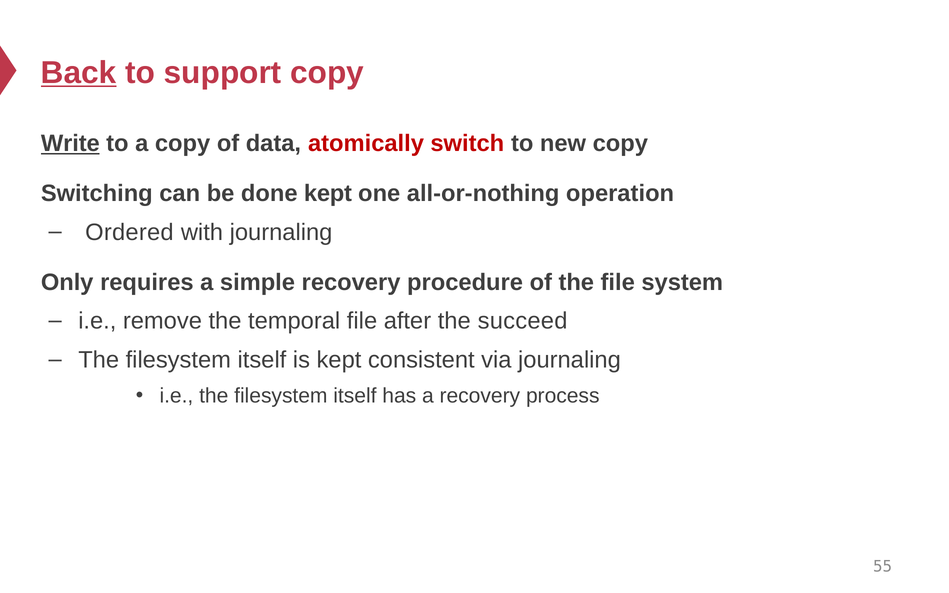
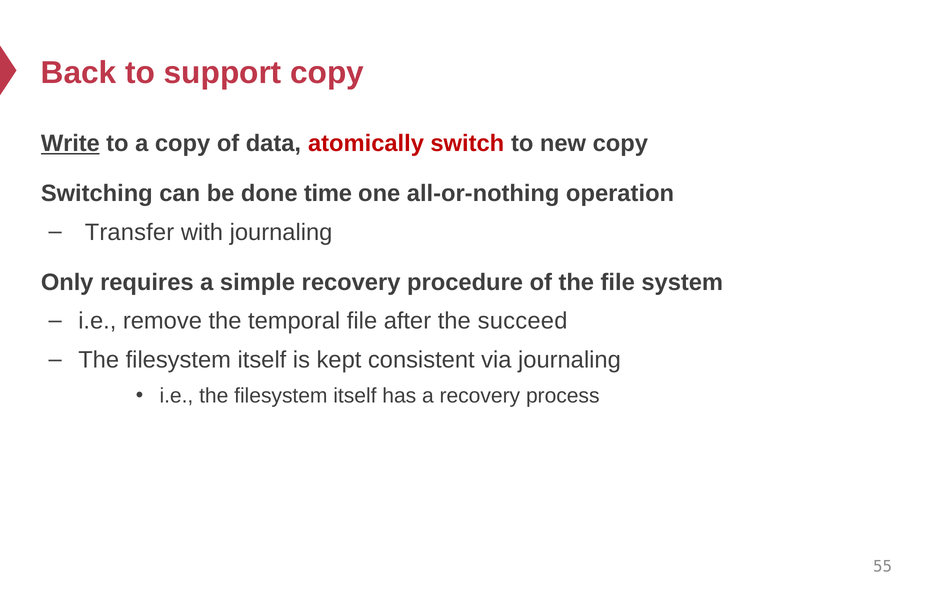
Back underline: present -> none
done kept: kept -> time
Ordered: Ordered -> Transfer
